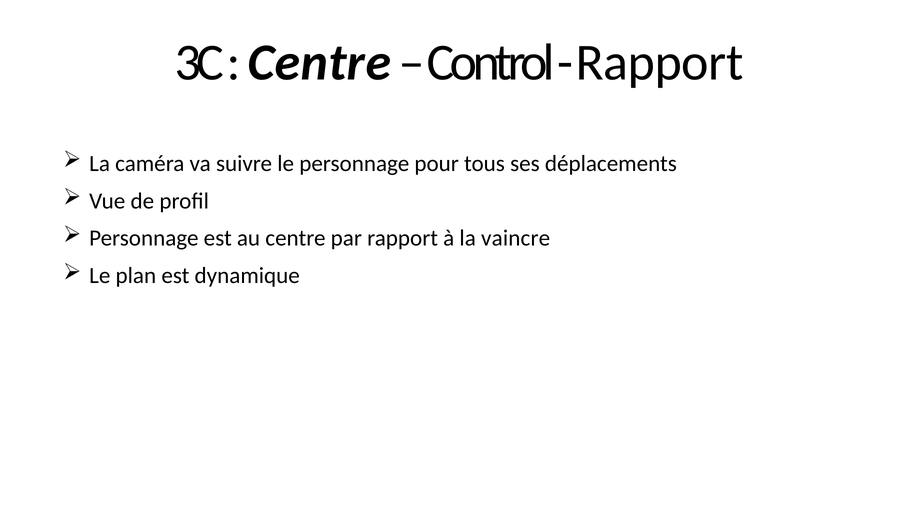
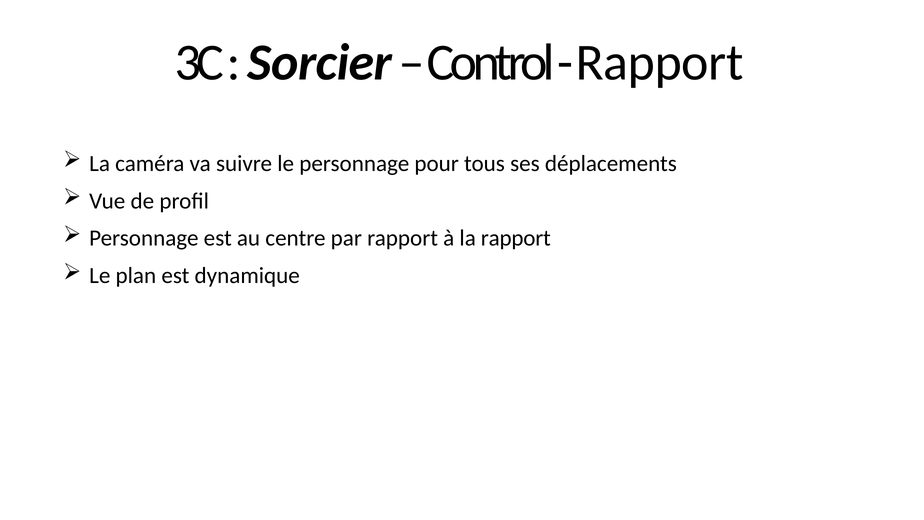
Centre at (319, 63): Centre -> Sorcier
la vaincre: vaincre -> rapport
